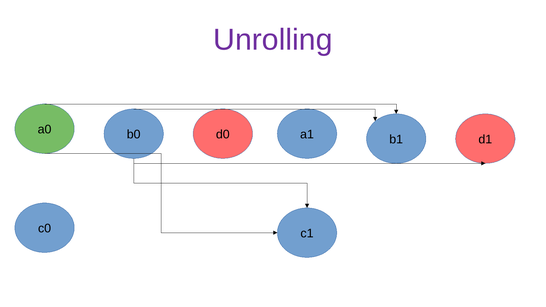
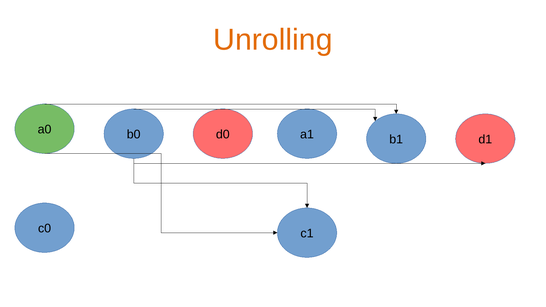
Unrolling colour: purple -> orange
